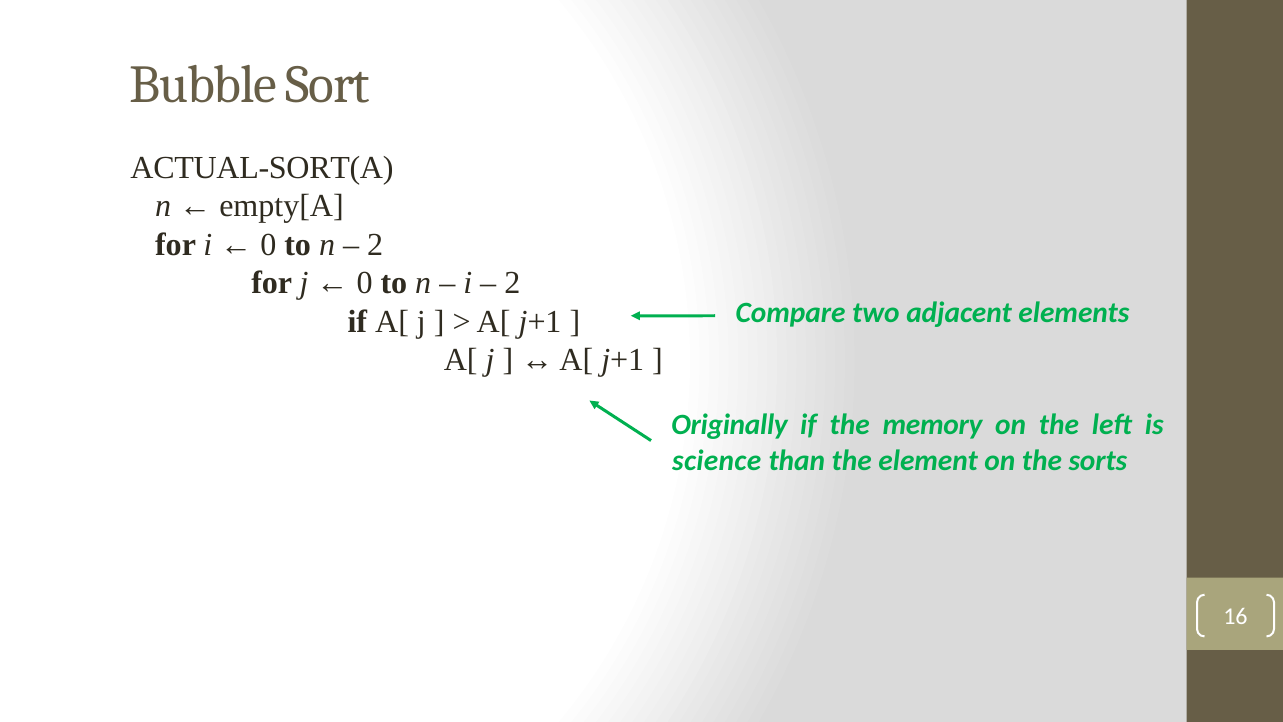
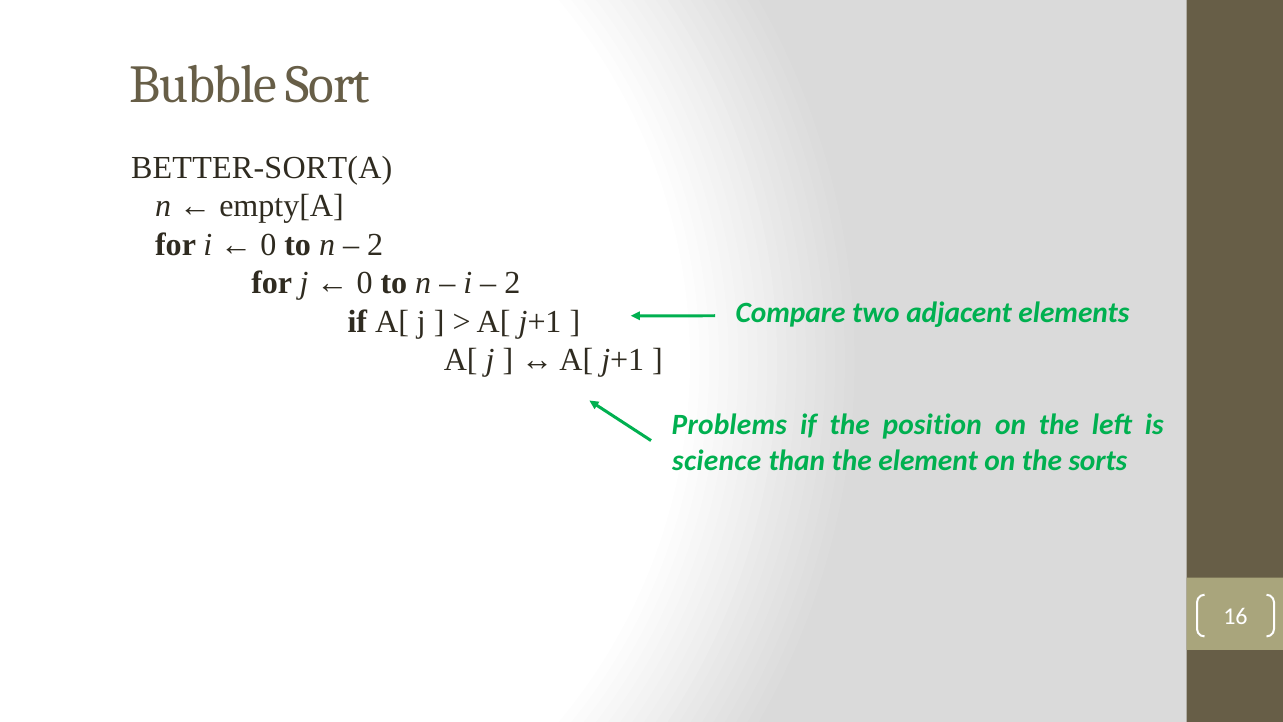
ACTUAL-SORT(A: ACTUAL-SORT(A -> BETTER-SORT(A
Originally: Originally -> Problems
memory: memory -> position
